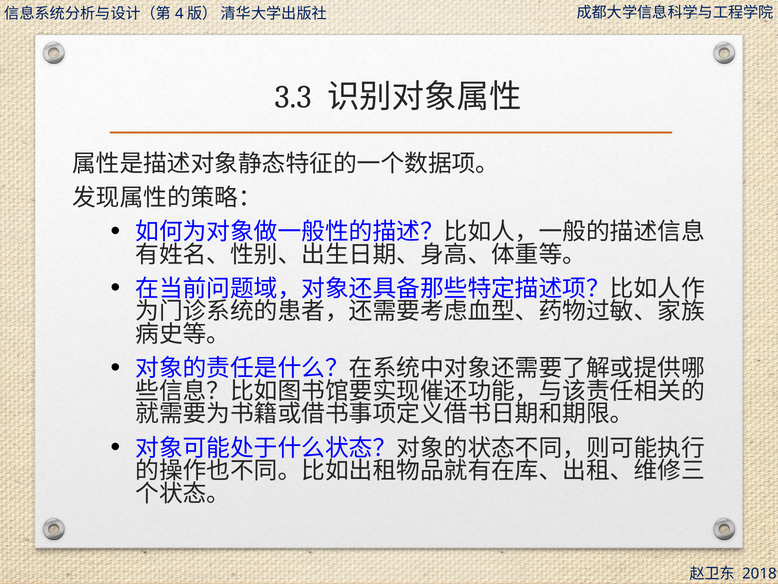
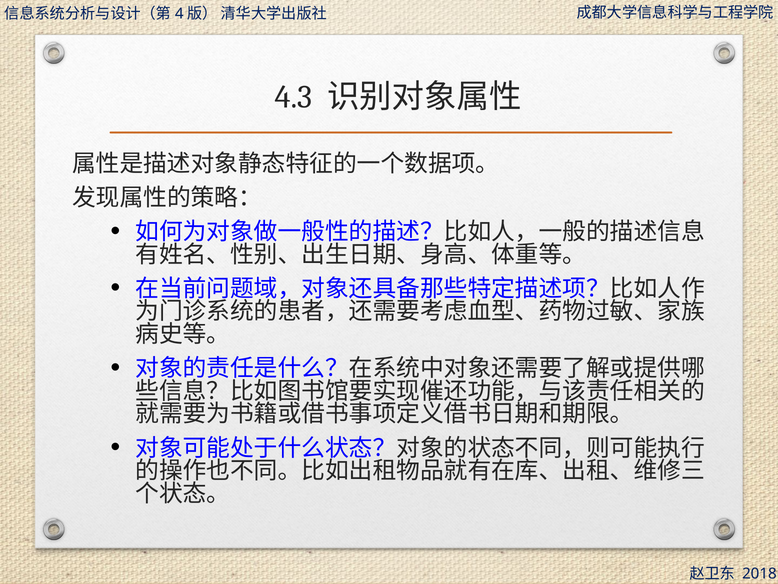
3.3: 3.3 -> 4.3
